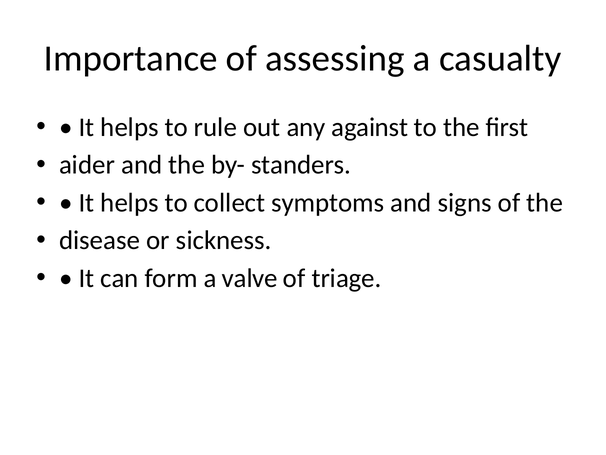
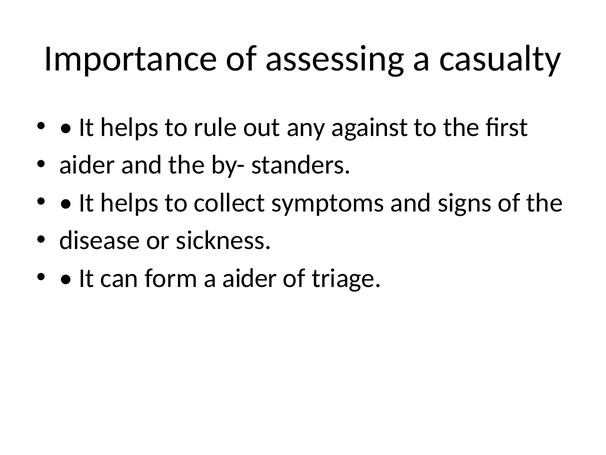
a valve: valve -> aider
